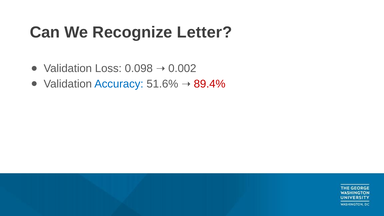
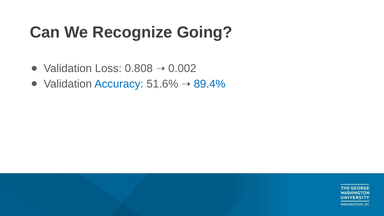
Letter: Letter -> Going
0.098: 0.098 -> 0.808
89.4% colour: red -> blue
